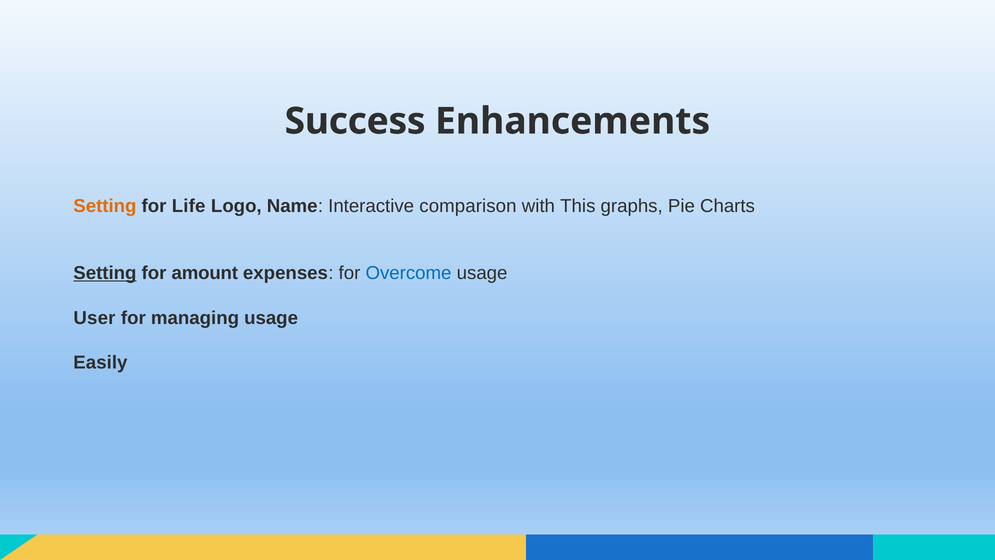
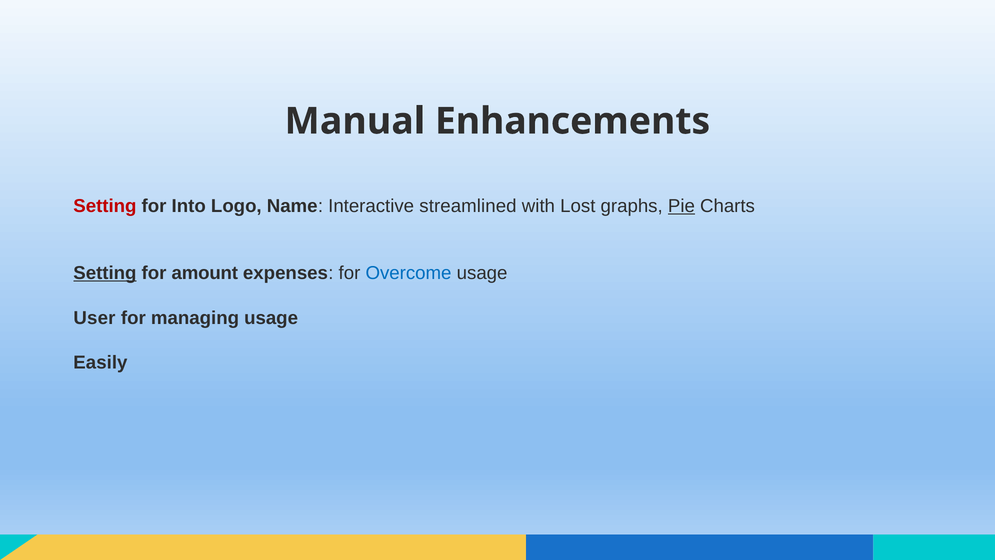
Success: Success -> Manual
Setting at (105, 206) colour: orange -> red
Life: Life -> Into
comparison: comparison -> streamlined
This: This -> Lost
Pie underline: none -> present
